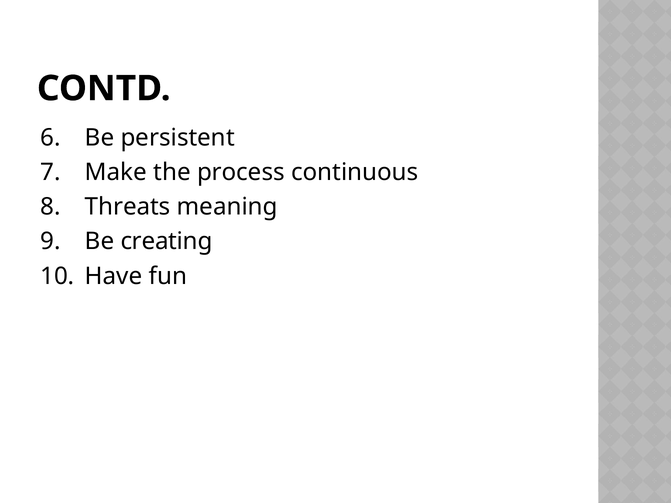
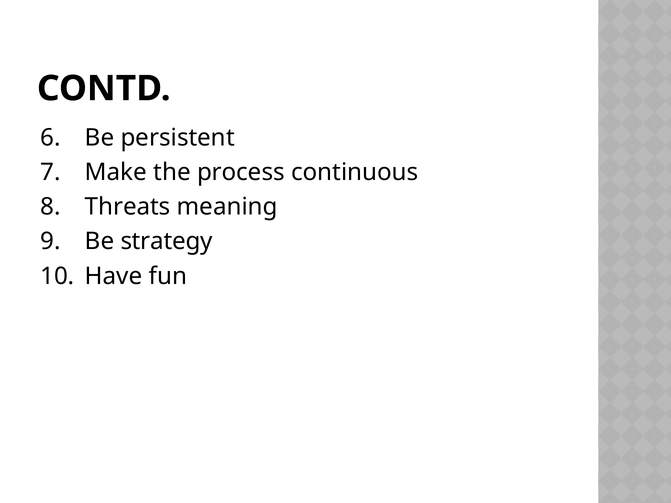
creating: creating -> strategy
